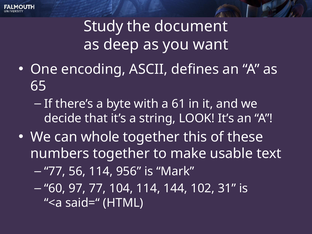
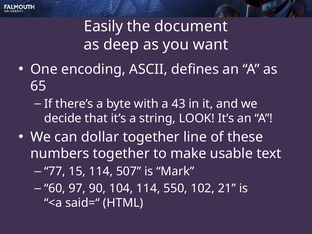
Study: Study -> Easily
61: 61 -> 43
whole: whole -> dollar
this: this -> line
56: 56 -> 15
956: 956 -> 507
97 77: 77 -> 90
144: 144 -> 550
31: 31 -> 21
